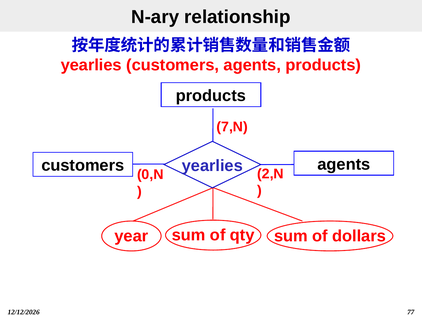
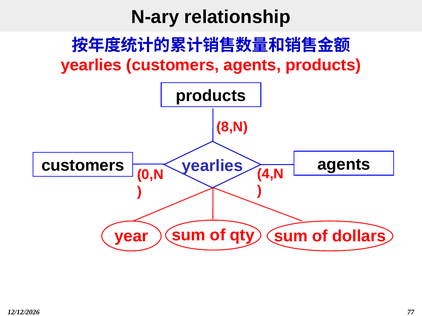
7,N: 7,N -> 8,N
2,N: 2,N -> 4,N
